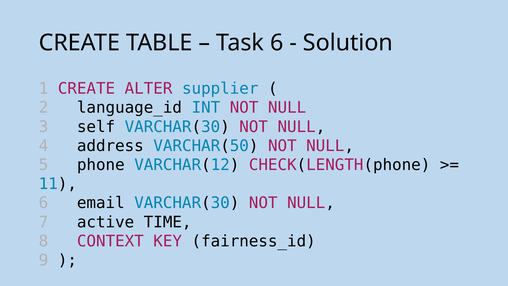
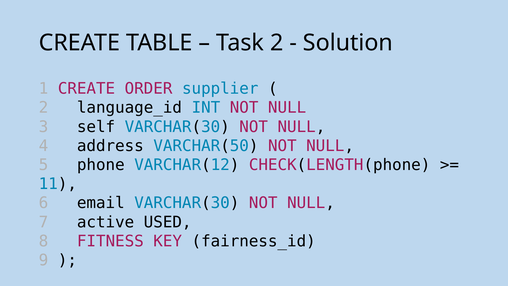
Task 6: 6 -> 2
ALTER: ALTER -> ORDER
TIME: TIME -> USED
CONTEXT: CONTEXT -> FITNESS
